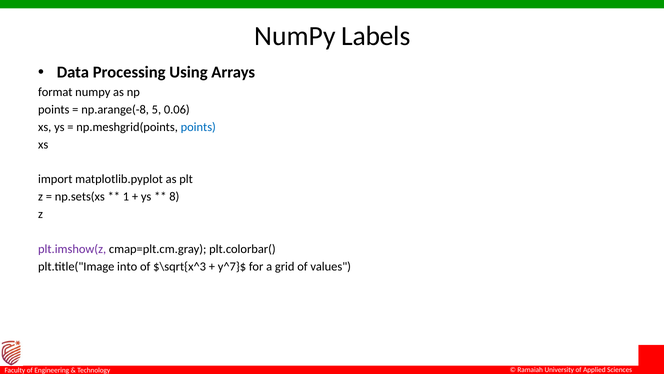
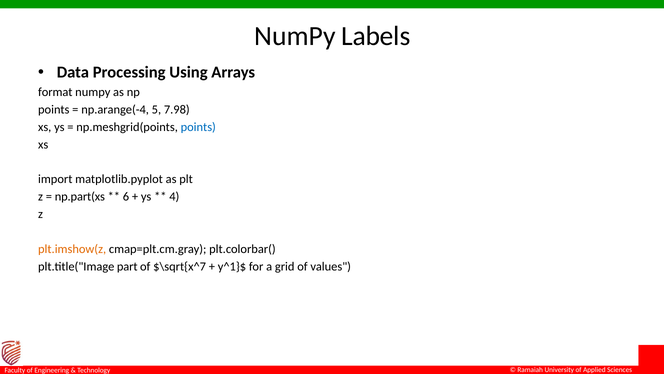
np.arange(-8: np.arange(-8 -> np.arange(-4
0.06: 0.06 -> 7.98
np.sets(xs: np.sets(xs -> np.part(xs
1: 1 -> 6
8: 8 -> 4
plt.imshow(z colour: purple -> orange
into: into -> part
$\sqrt{x^3: $\sqrt{x^3 -> $\sqrt{x^7
y^7}$: y^7}$ -> y^1}$
